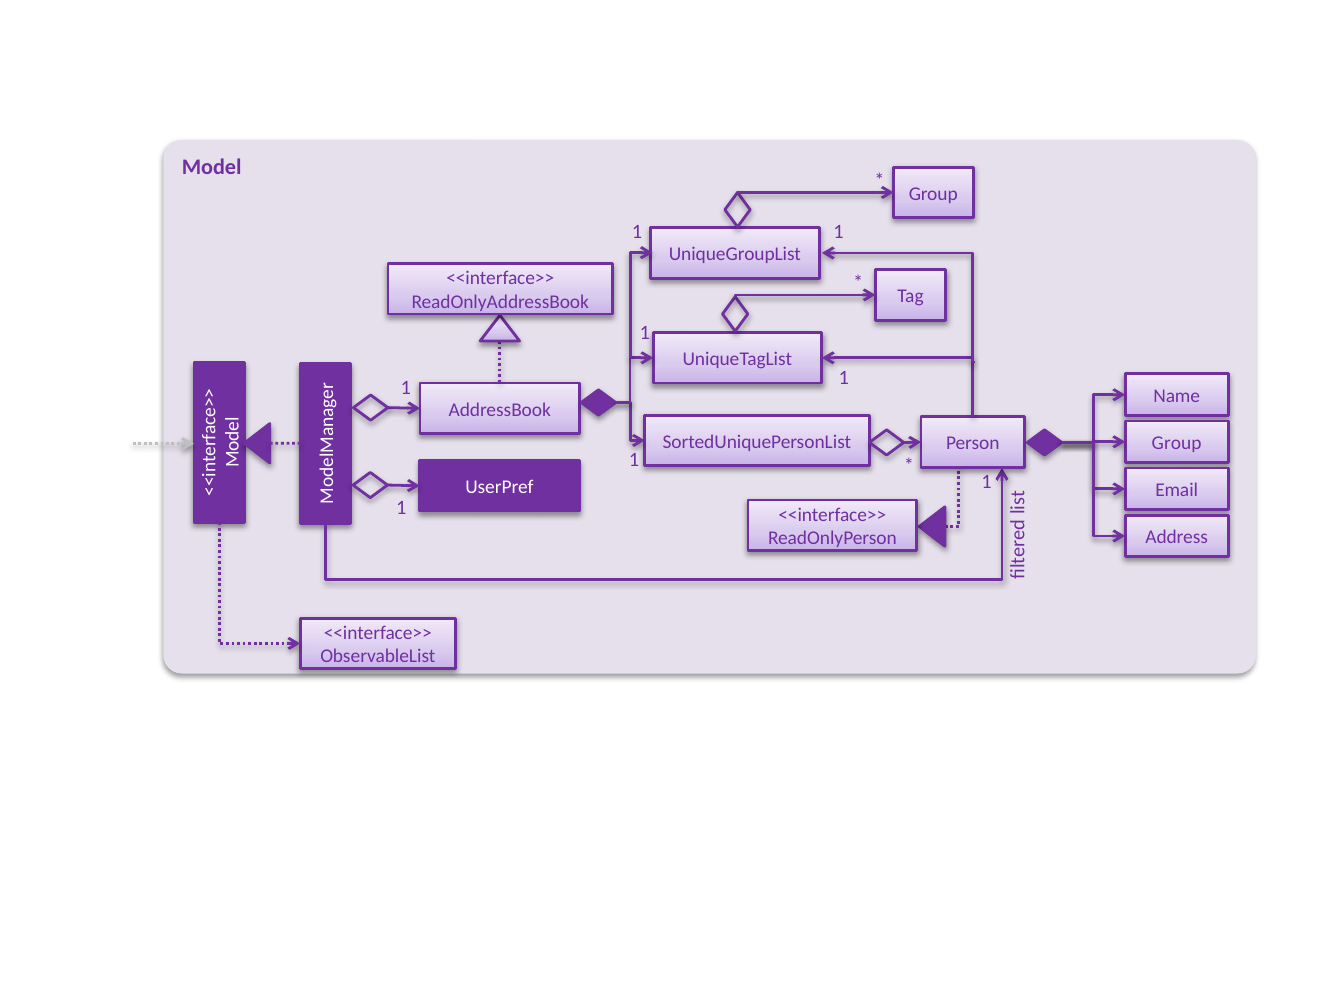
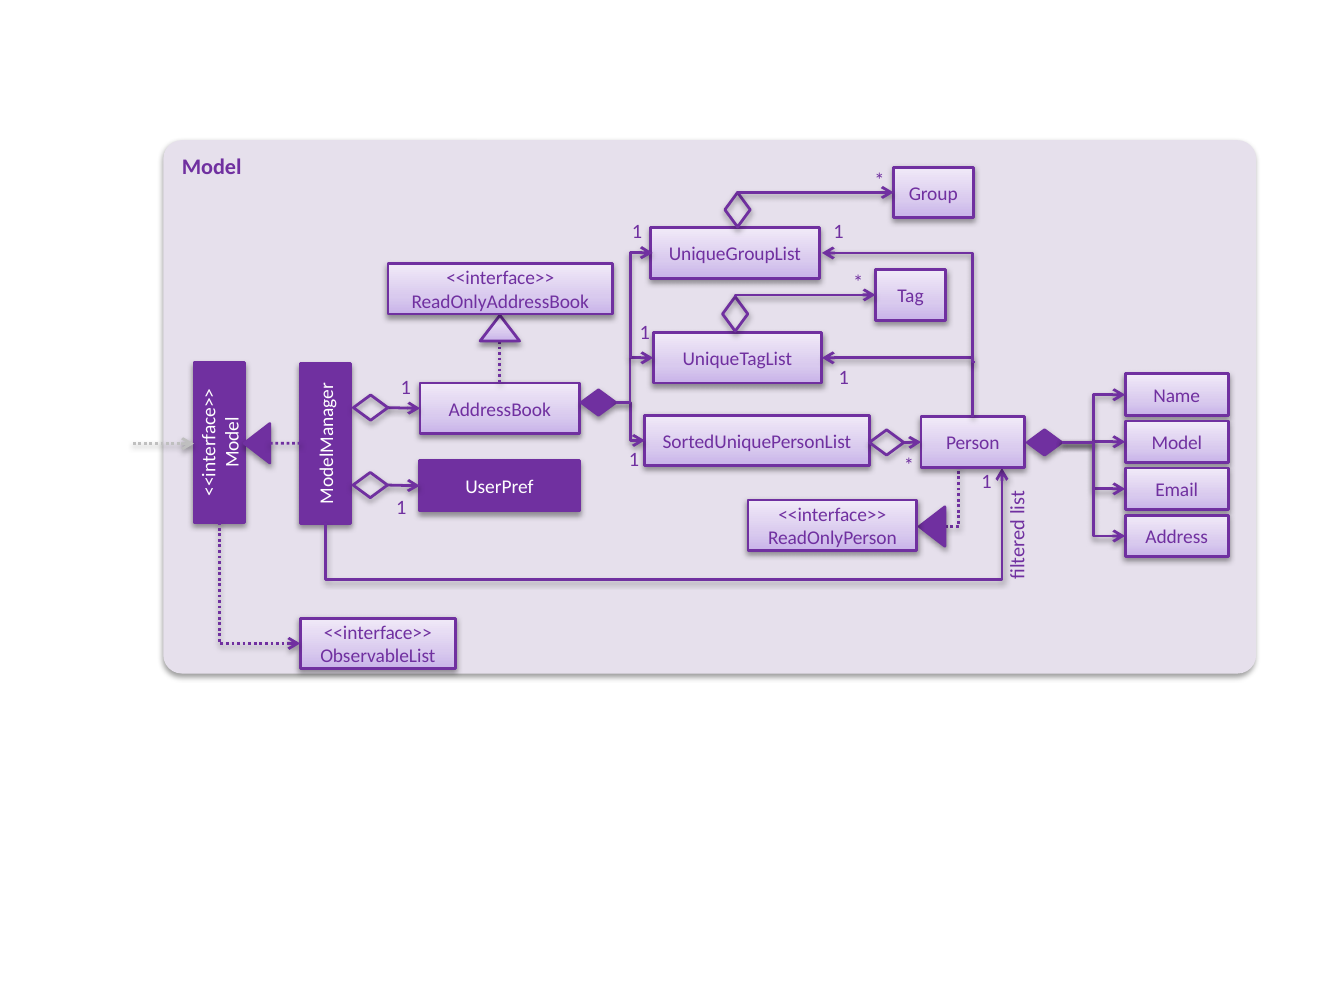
Group at (1177, 443): Group -> Model
